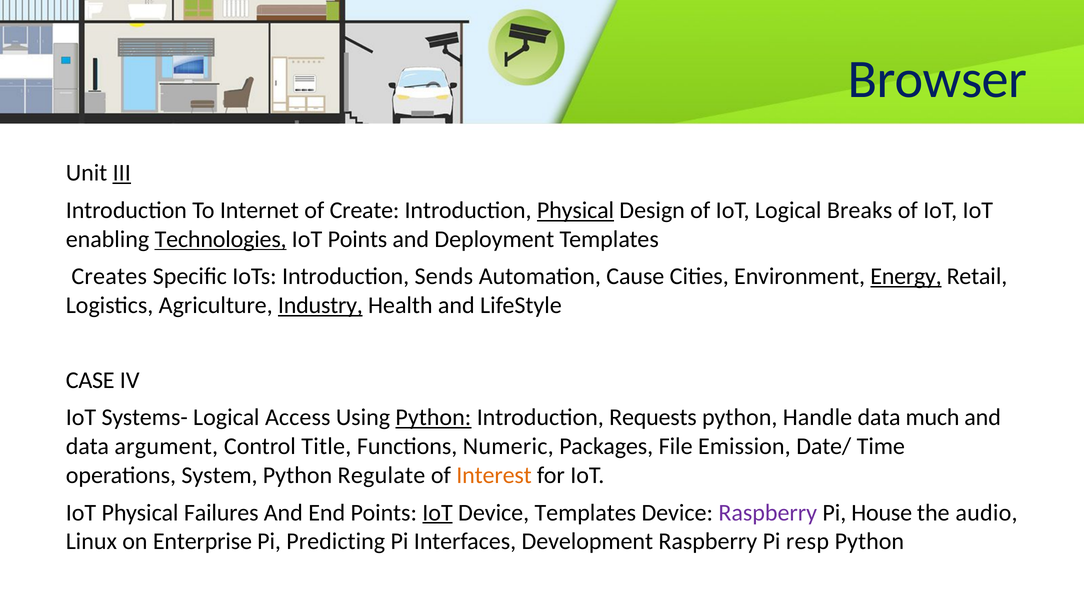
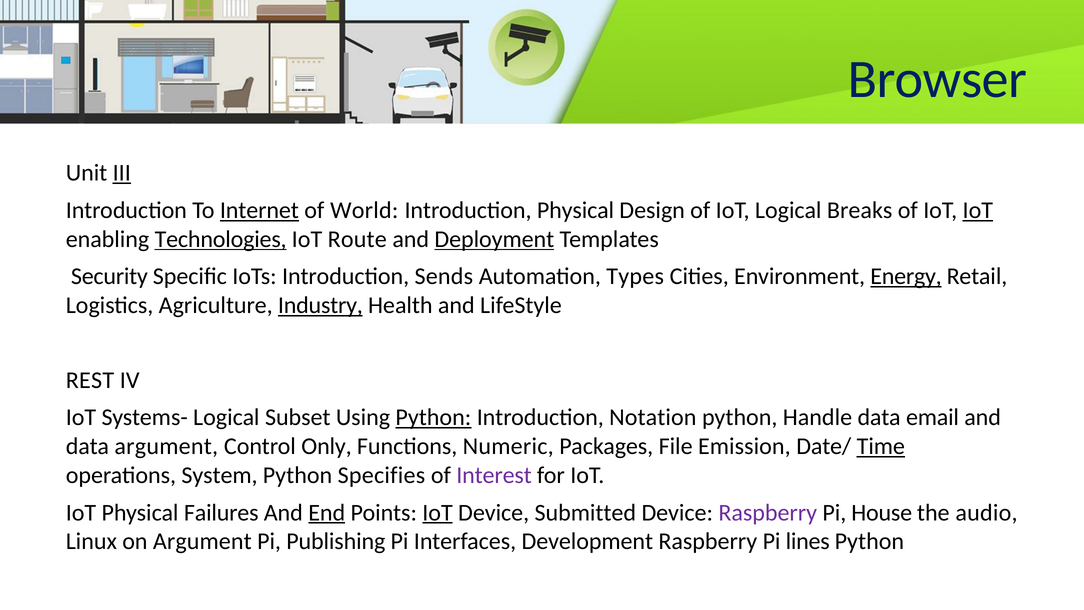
Internet underline: none -> present
Create: Create -> World
Physical at (576, 210) underline: present -> none
IoT at (978, 210) underline: none -> present
IoT Points: Points -> Route
Deployment underline: none -> present
Creates: Creates -> Security
Cause: Cause -> Types
CASE: CASE -> REST
Access: Access -> Subset
Requests: Requests -> Notation
much: much -> email
Title: Title -> Only
Time underline: none -> present
Regulate: Regulate -> Specifies
Interest colour: orange -> purple
End underline: none -> present
Device Templates: Templates -> Submitted
on Enterprise: Enterprise -> Argument
Predicting: Predicting -> Publishing
resp: resp -> lines
